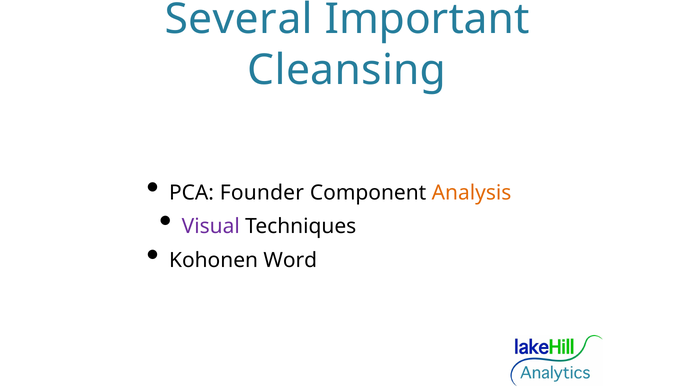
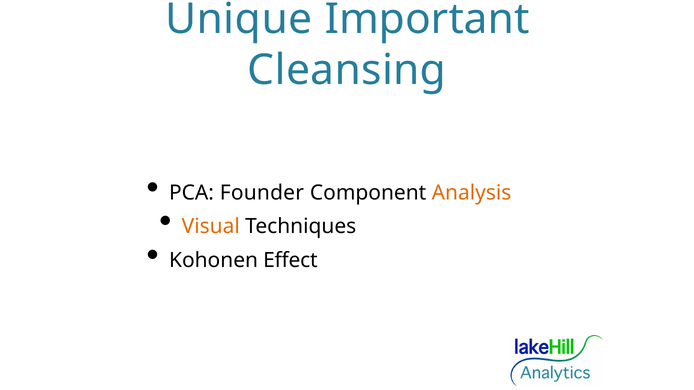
Several: Several -> Unique
Visual colour: purple -> orange
Word: Word -> Effect
